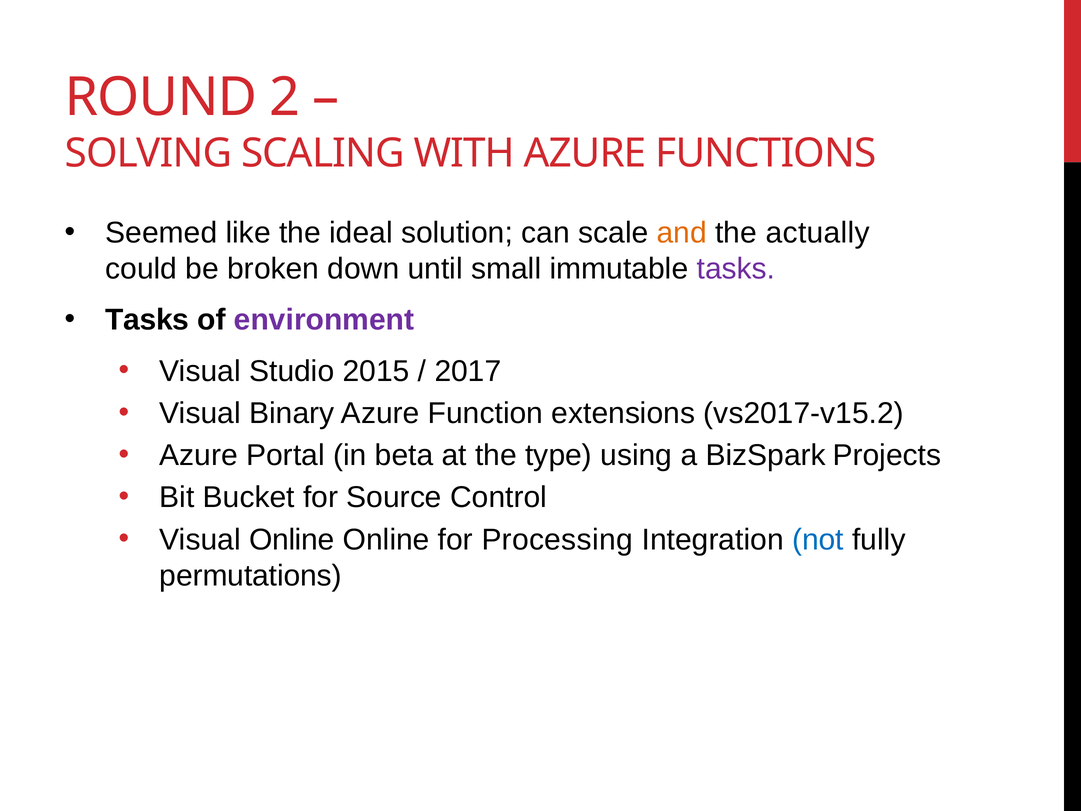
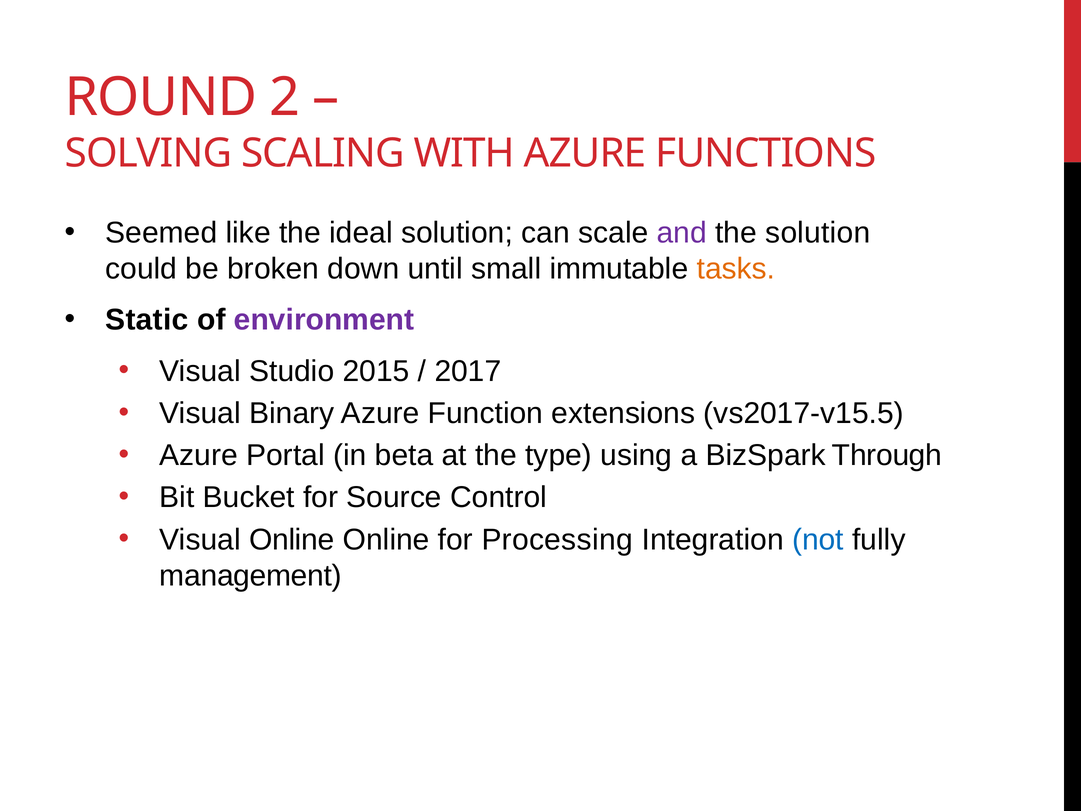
and colour: orange -> purple
the actually: actually -> solution
tasks at (736, 269) colour: purple -> orange
Tasks at (147, 320): Tasks -> Static
vs2017-v15.2: vs2017-v15.2 -> vs2017-v15.5
Projects: Projects -> Through
permutations: permutations -> management
